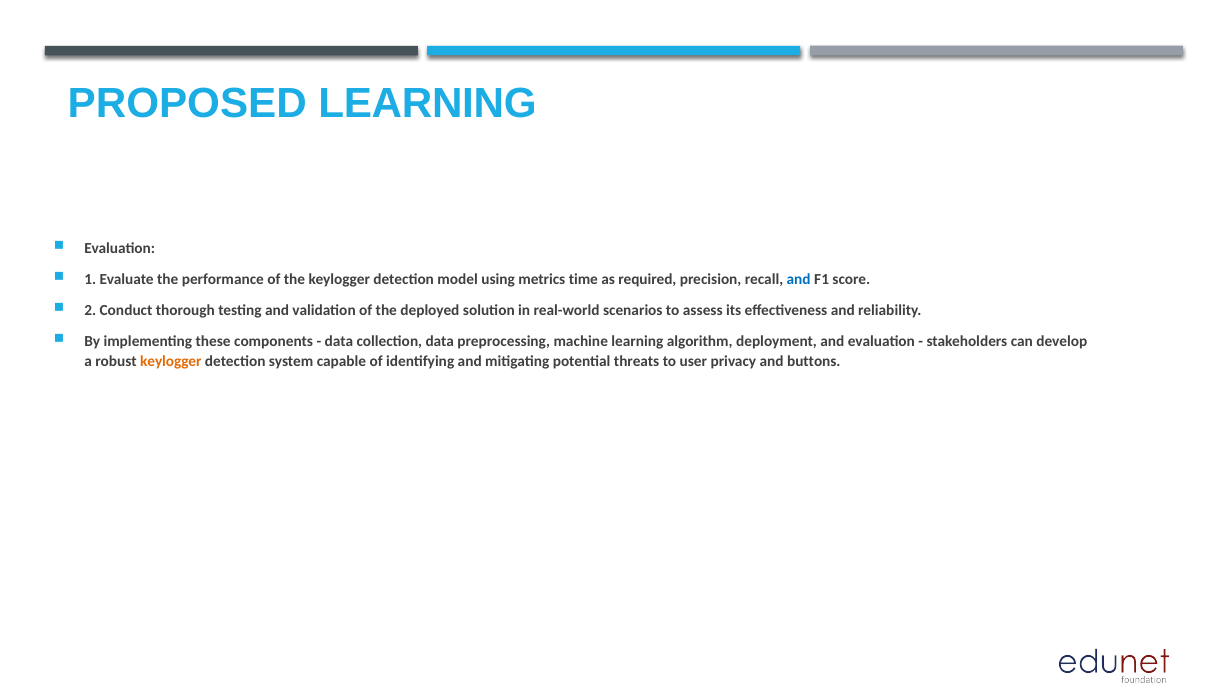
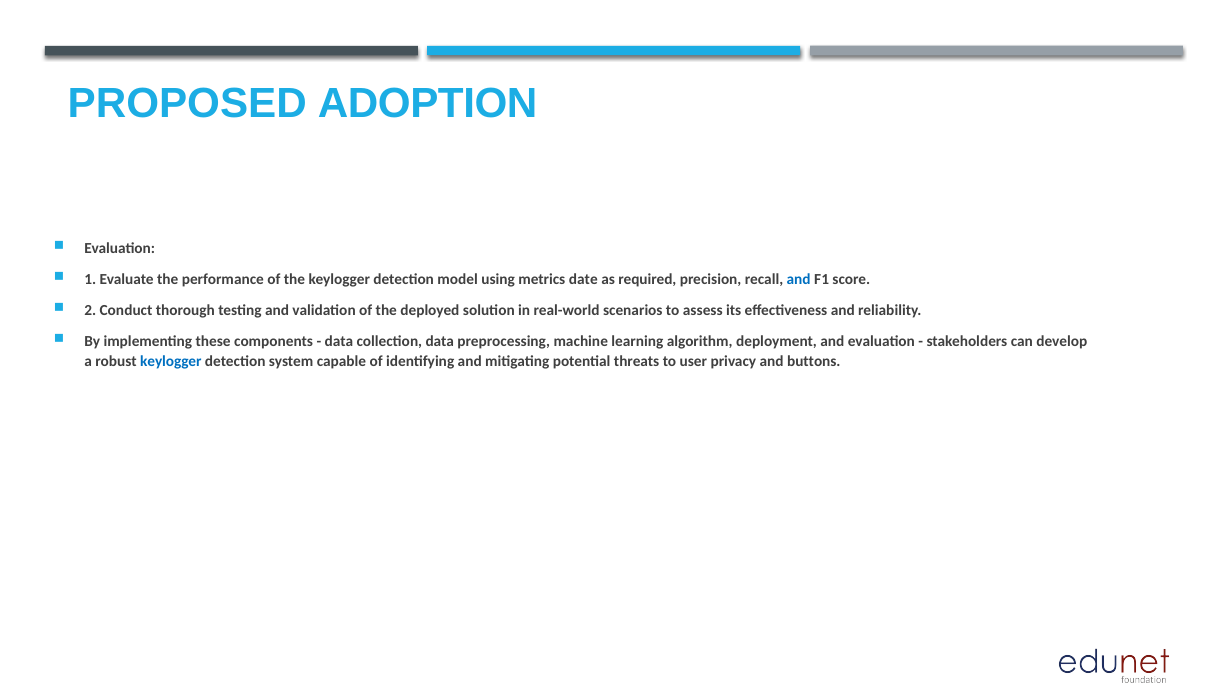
PROPOSED LEARNING: LEARNING -> ADOPTION
time: time -> date
keylogger at (171, 362) colour: orange -> blue
